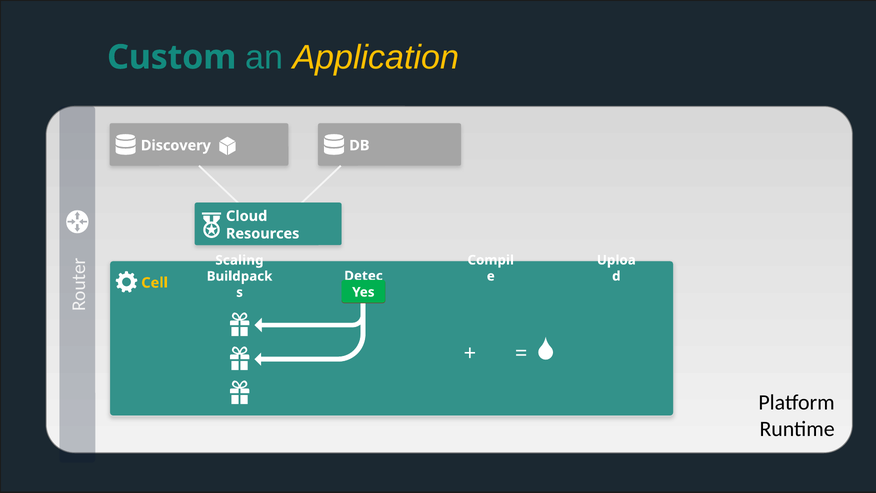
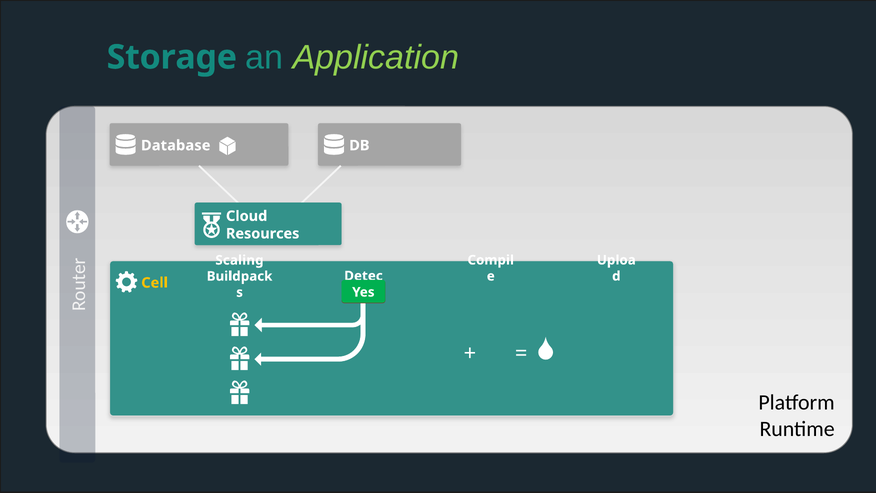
Custom: Custom -> Storage
Application colour: yellow -> light green
Discovery: Discovery -> Database
